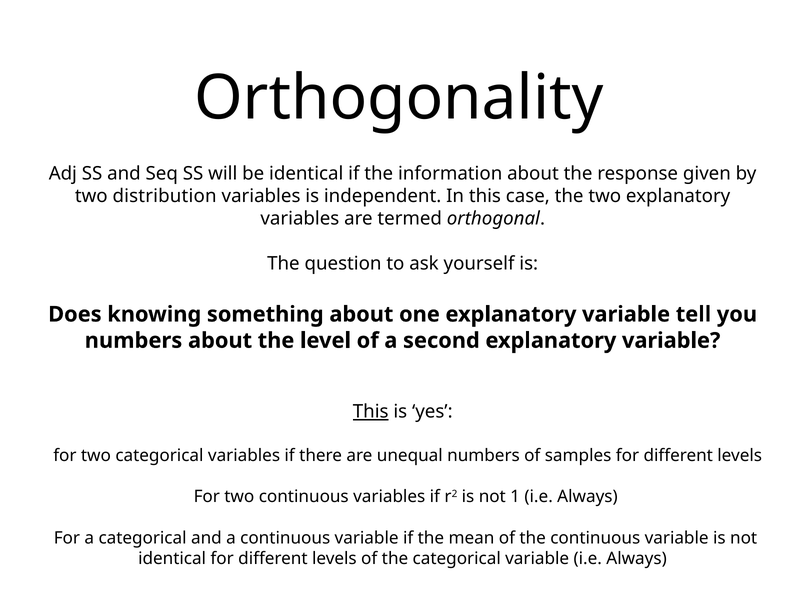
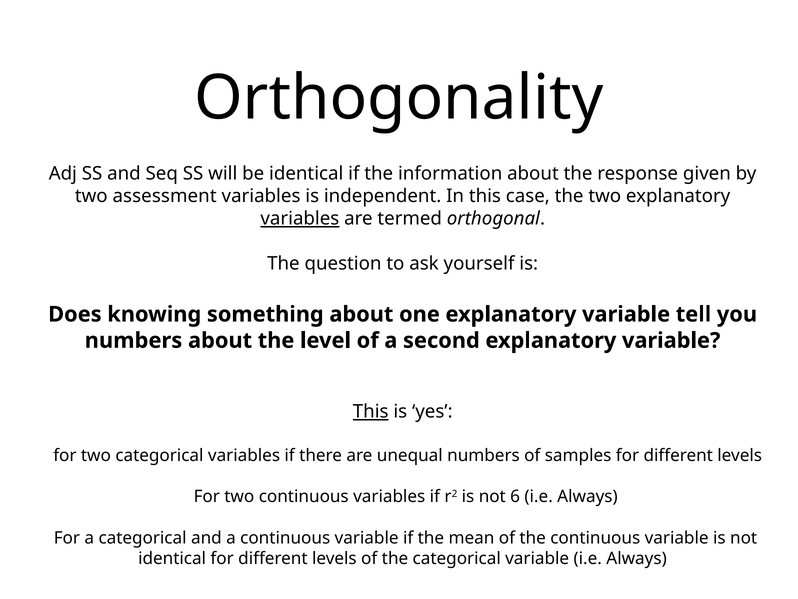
distribution: distribution -> assessment
variables at (300, 218) underline: none -> present
1: 1 -> 6
